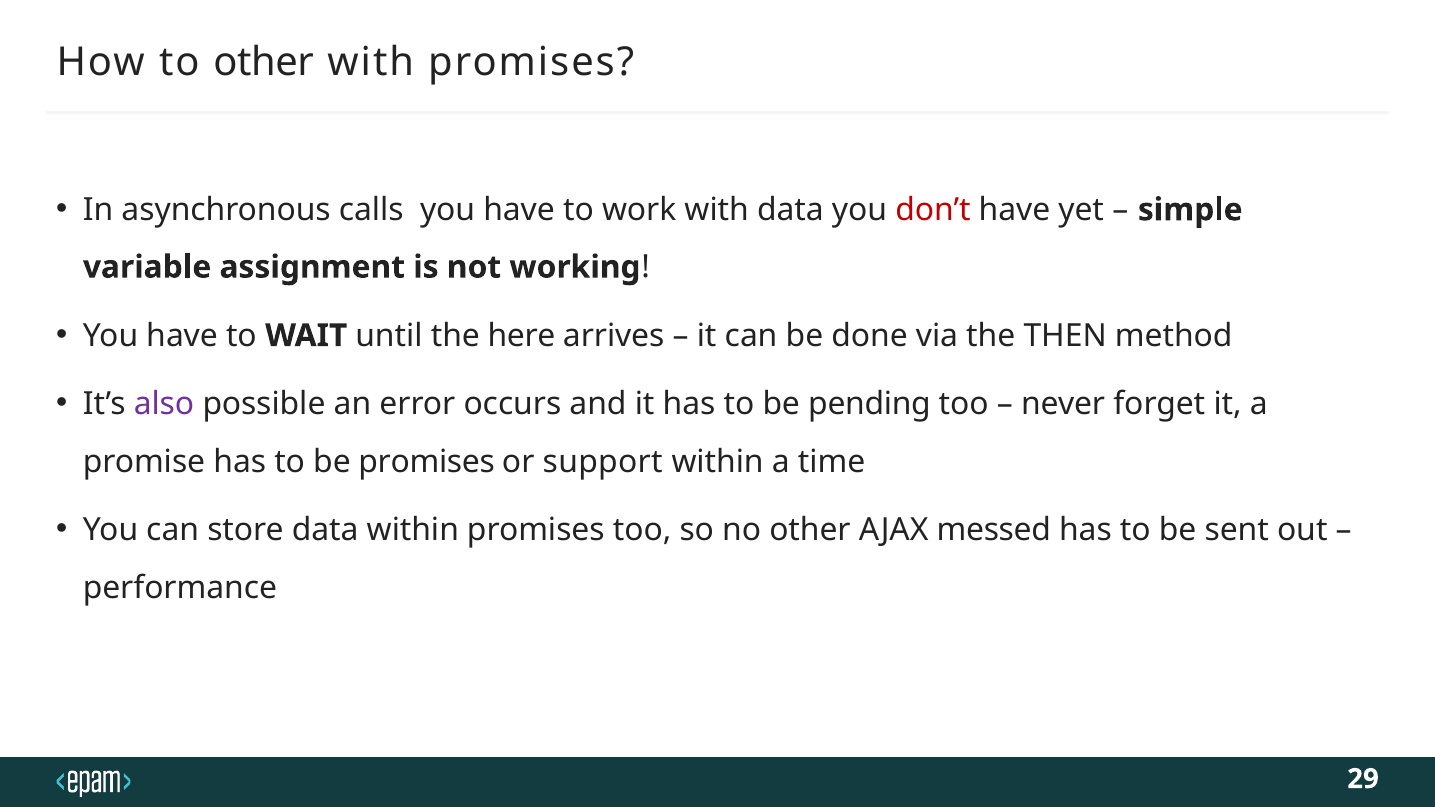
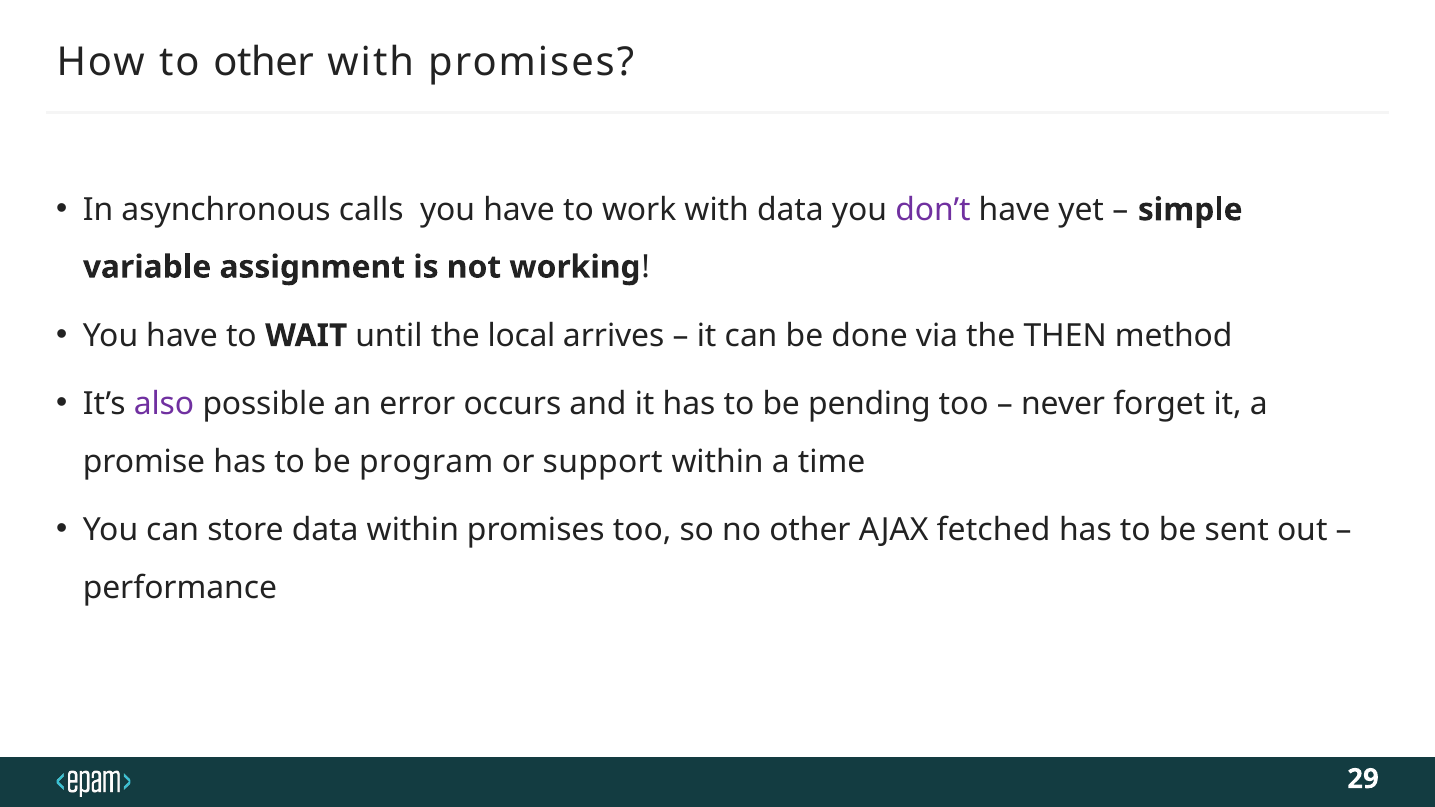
don’t colour: red -> purple
here: here -> local
be promises: promises -> program
messed: messed -> fetched
